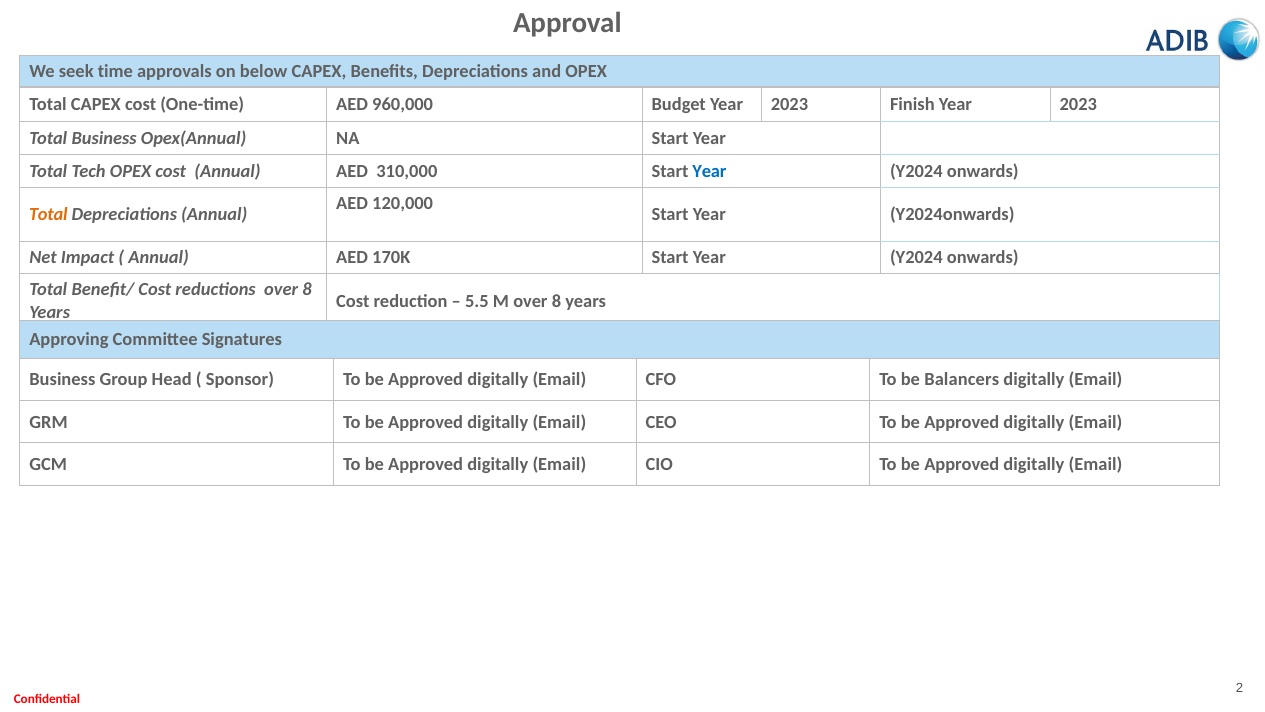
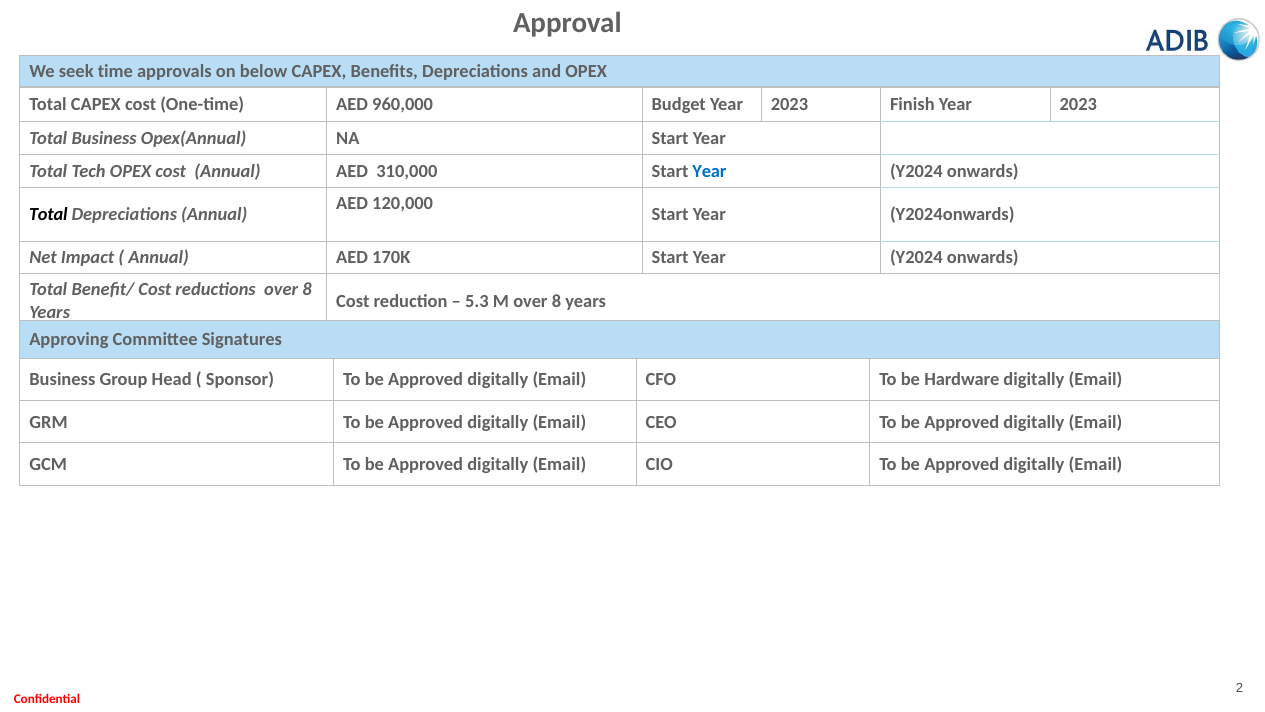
Total at (48, 214) colour: orange -> black
5.5: 5.5 -> 5.3
Balancers: Balancers -> Hardware
